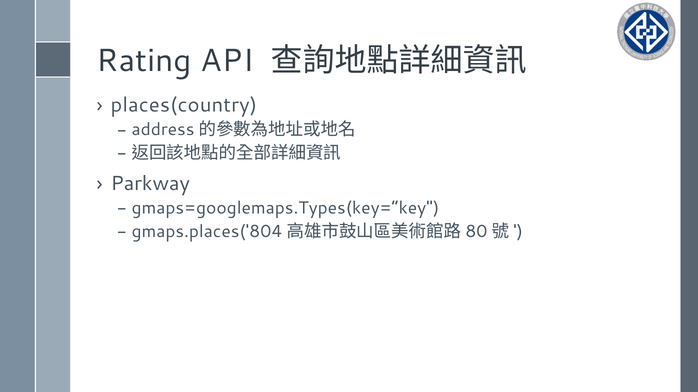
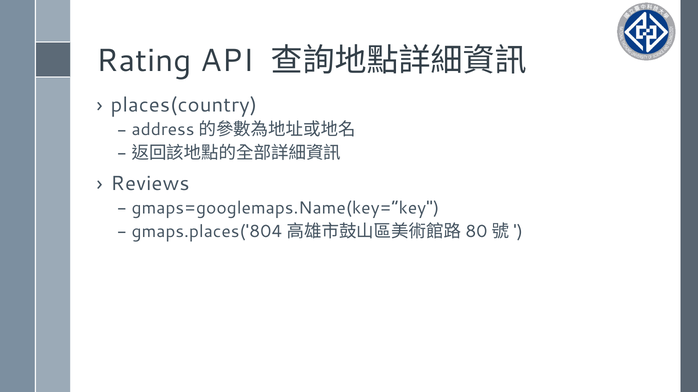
Parkway: Parkway -> Reviews
gmaps=googlemaps.Types(key=“key: gmaps=googlemaps.Types(key=“key -> gmaps=googlemaps.Name(key=“key
